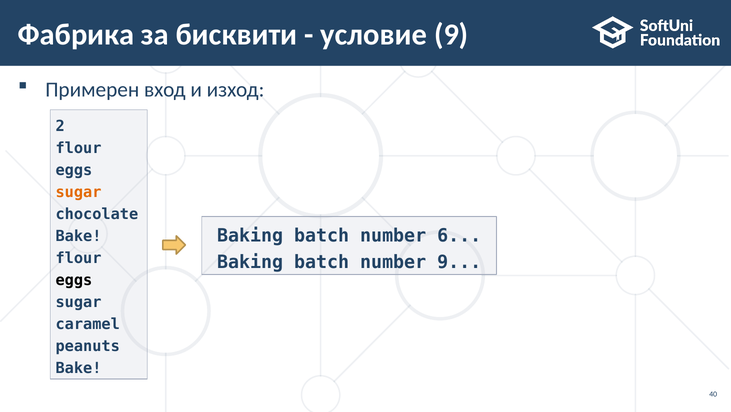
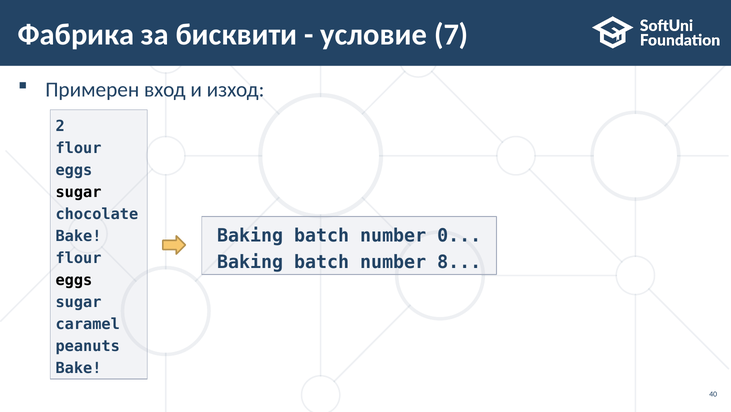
условие 9: 9 -> 7
sugar at (79, 192) colour: orange -> black
6: 6 -> 0
number 9: 9 -> 8
